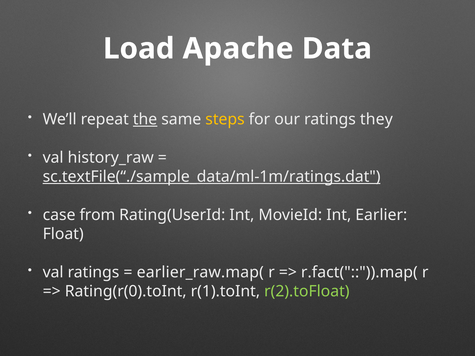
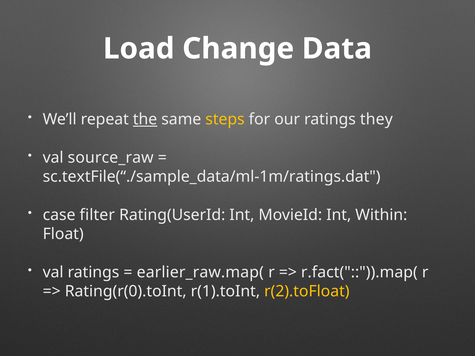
Apache: Apache -> Change
history_raw: history_raw -> source_raw
sc.textFile(“./sample_data/ml-1m/ratings.dat underline: present -> none
from: from -> filter
Earlier: Earlier -> Within
r(2).toFloat colour: light green -> yellow
